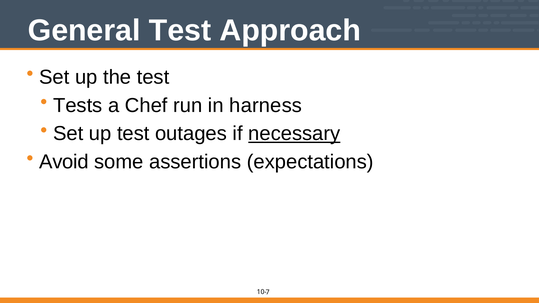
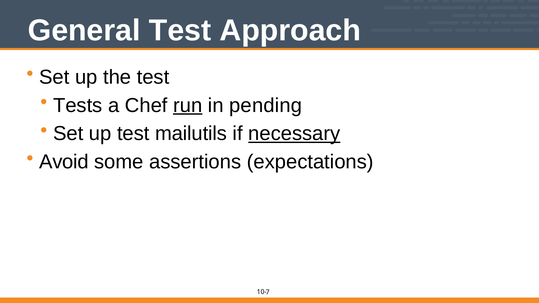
run underline: none -> present
harness: harness -> pending
outages: outages -> mailutils
